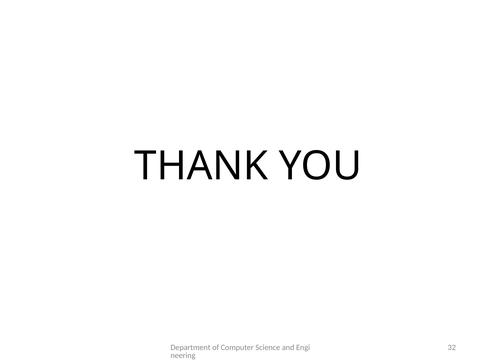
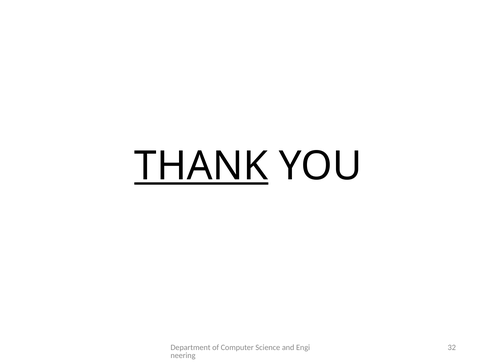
THANK underline: none -> present
